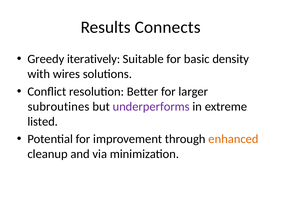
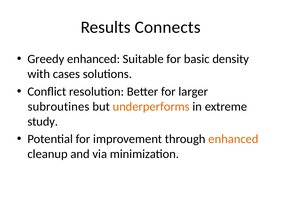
Greedy iteratively: iteratively -> enhanced
wires: wires -> cases
underperforms colour: purple -> orange
listed: listed -> study
